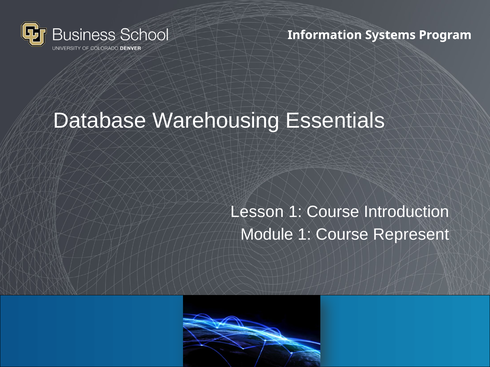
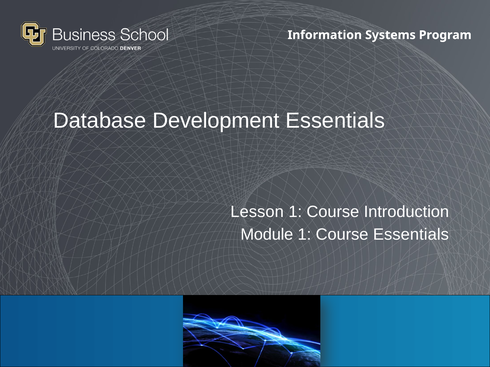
Warehousing: Warehousing -> Development
Course Represent: Represent -> Essentials
